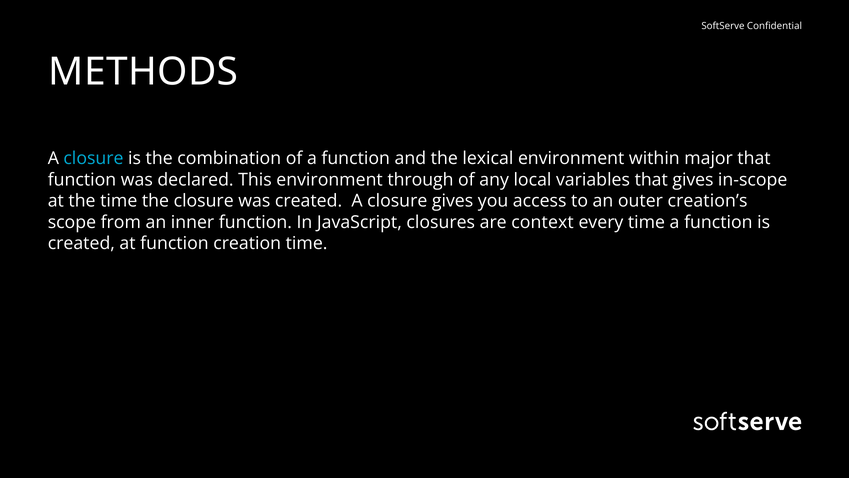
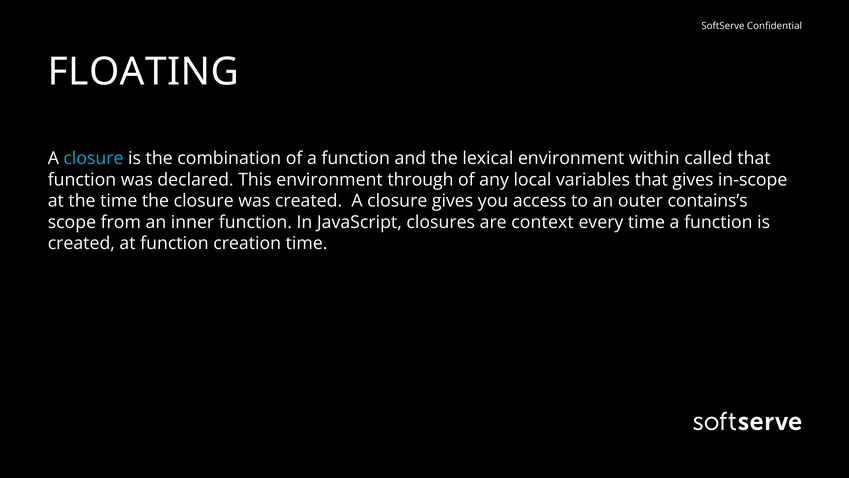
METHODS: METHODS -> FLOATING
major: major -> called
creation’s: creation’s -> contains’s
